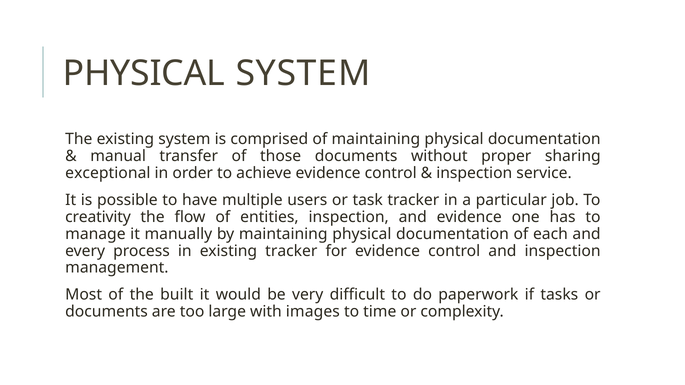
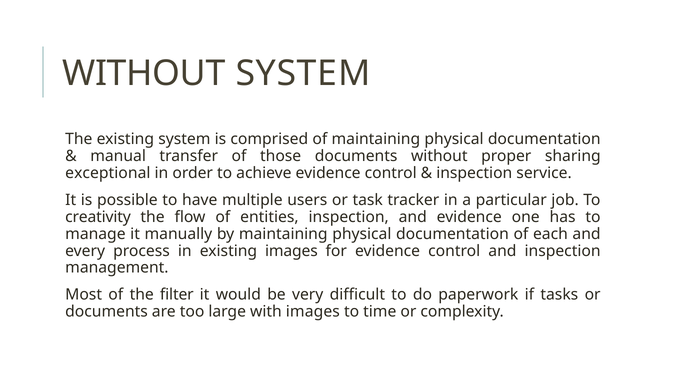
PHYSICAL at (144, 73): PHYSICAL -> WITHOUT
existing tracker: tracker -> images
built: built -> filter
